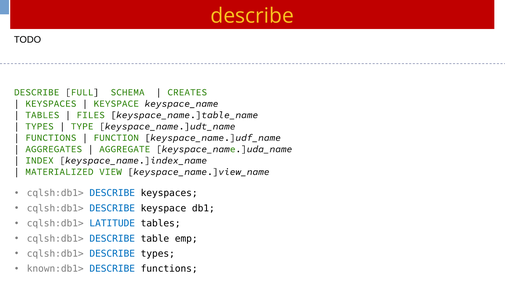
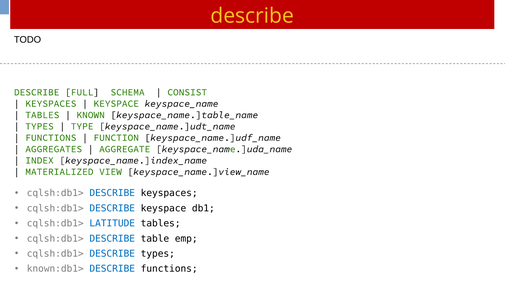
CREATES: CREATES -> CONSIST
FILES: FILES -> KNOWN
